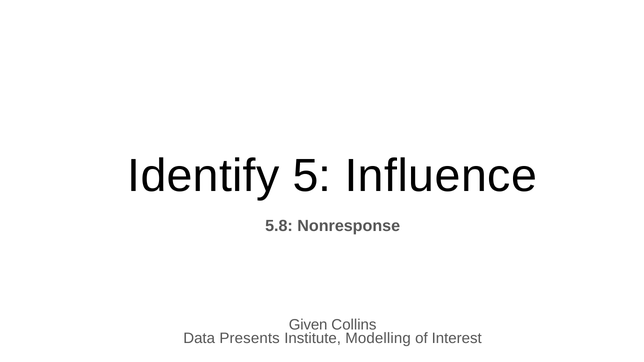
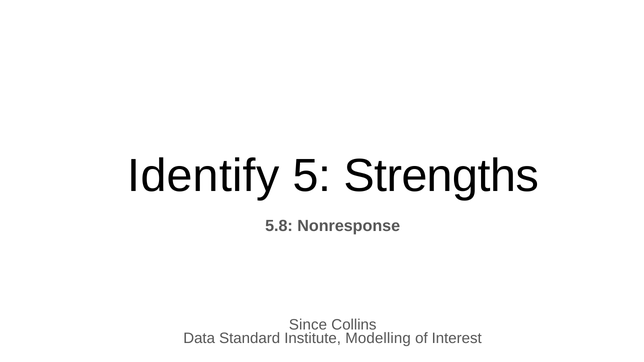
Influence: Influence -> Strengths
Given: Given -> Since
Presents: Presents -> Standard
